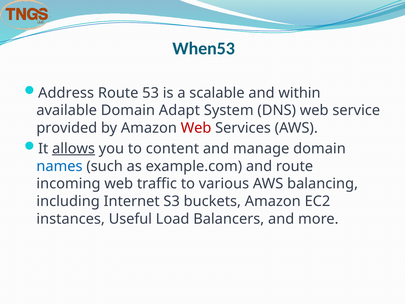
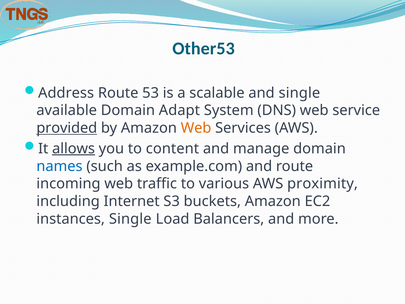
When53: When53 -> Other53
and within: within -> single
provided underline: none -> present
Web at (196, 128) colour: red -> orange
balancing: balancing -> proximity
instances Useful: Useful -> Single
